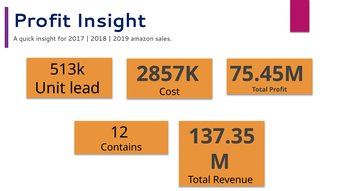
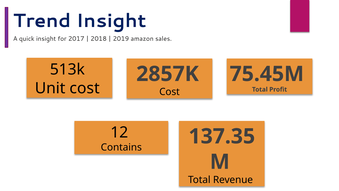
Profit at (42, 21): Profit -> Trend
Unit lead: lead -> cost
